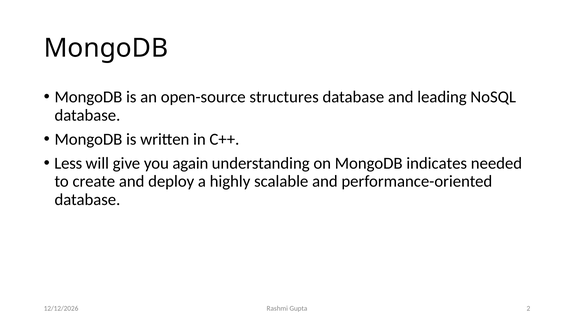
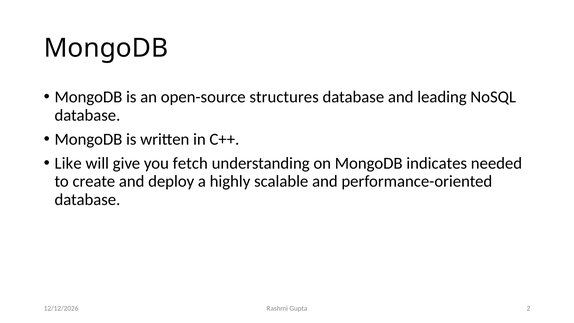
Less: Less -> Like
again: again -> fetch
